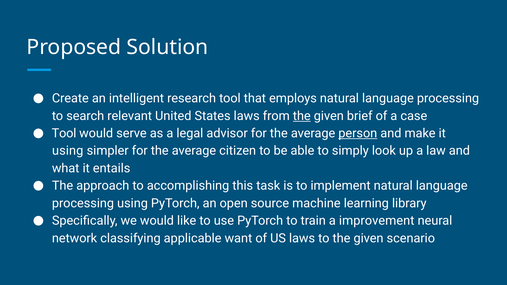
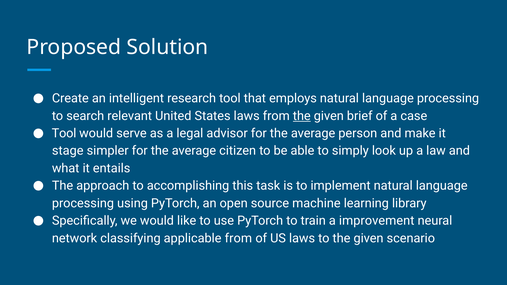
person underline: present -> none
using at (68, 151): using -> stage
applicable want: want -> from
